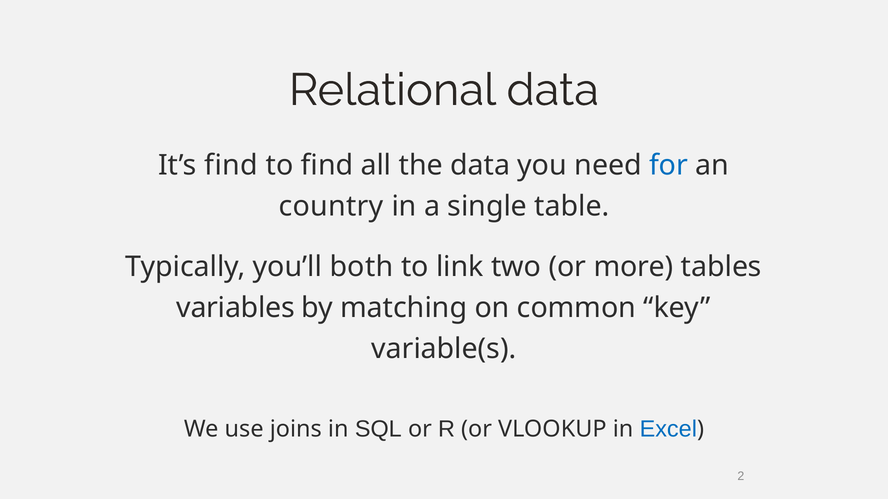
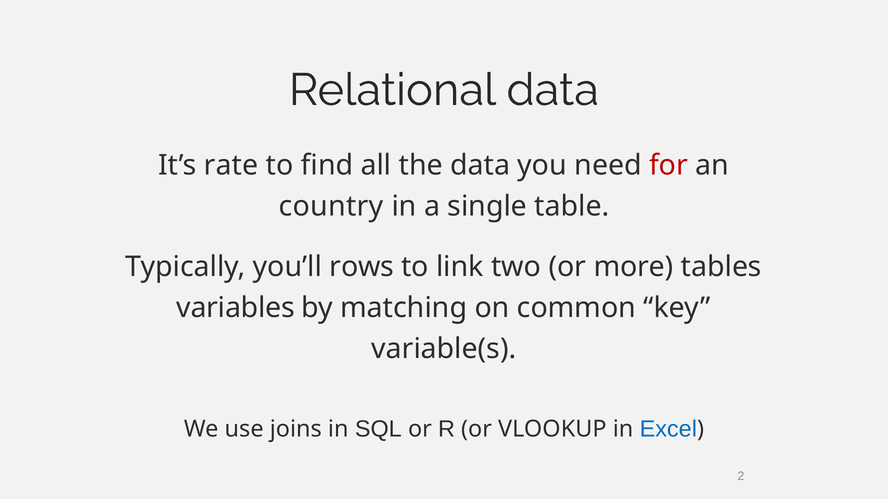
It’s find: find -> rate
for colour: blue -> red
both: both -> rows
